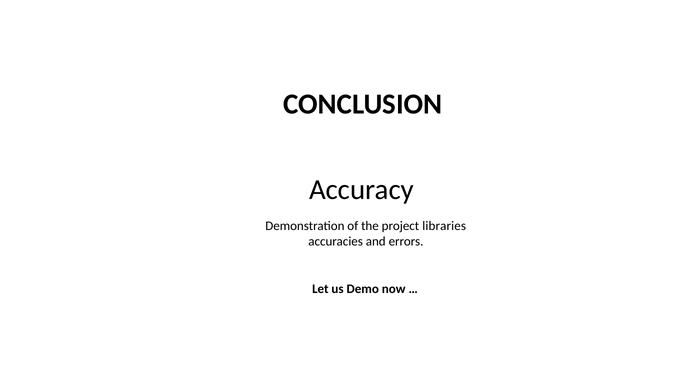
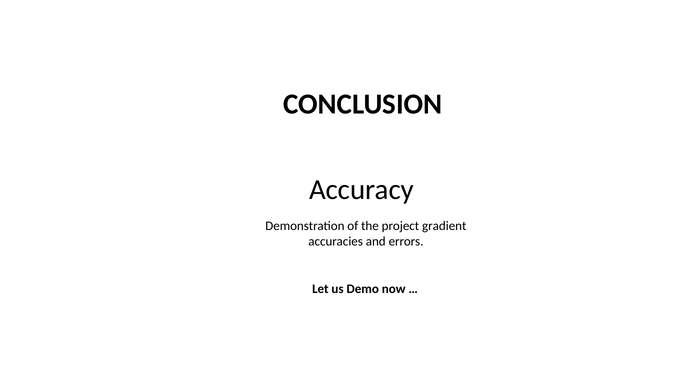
libraries: libraries -> gradient
